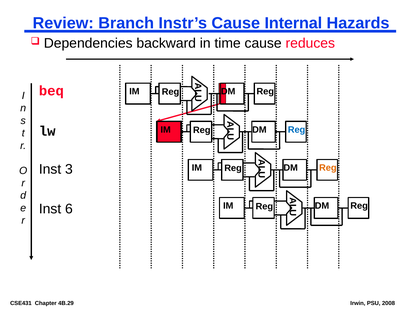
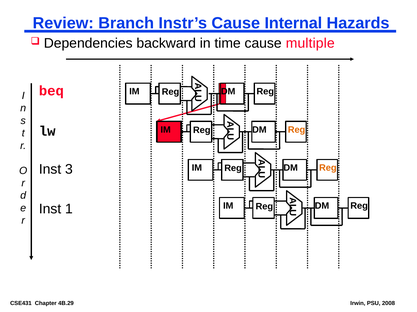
reduces: reduces -> multiple
Reg at (297, 130) colour: blue -> orange
6: 6 -> 1
